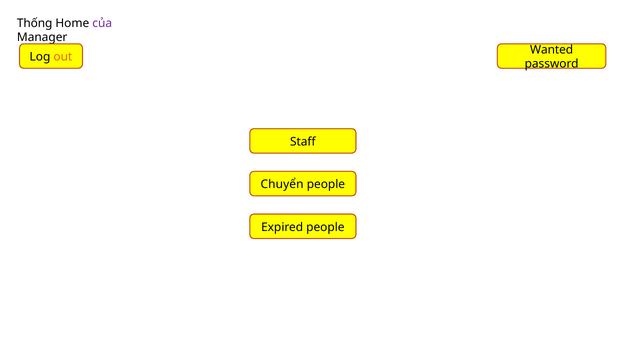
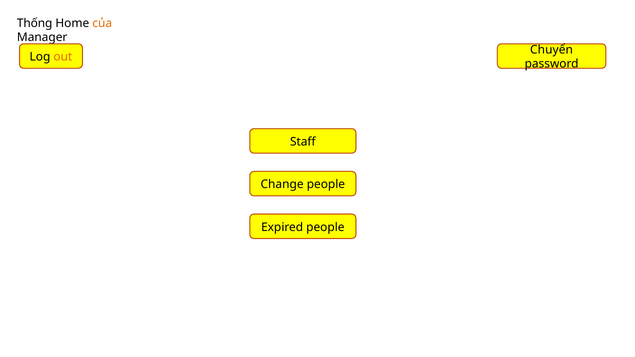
của colour: purple -> orange
Wanted: Wanted -> Chuyển
Chuyển: Chuyển -> Change
